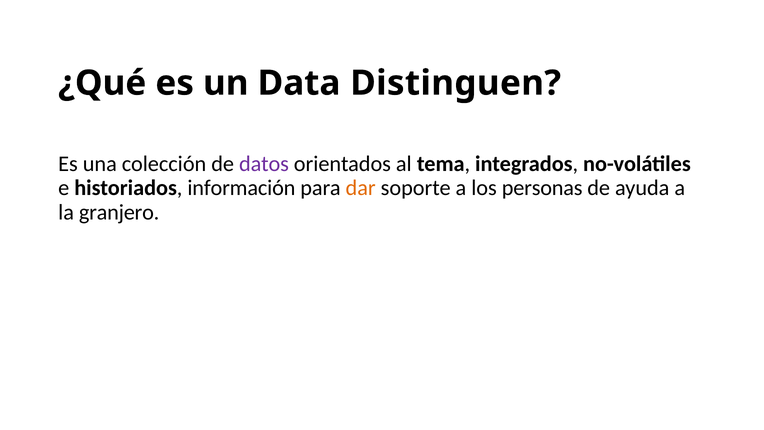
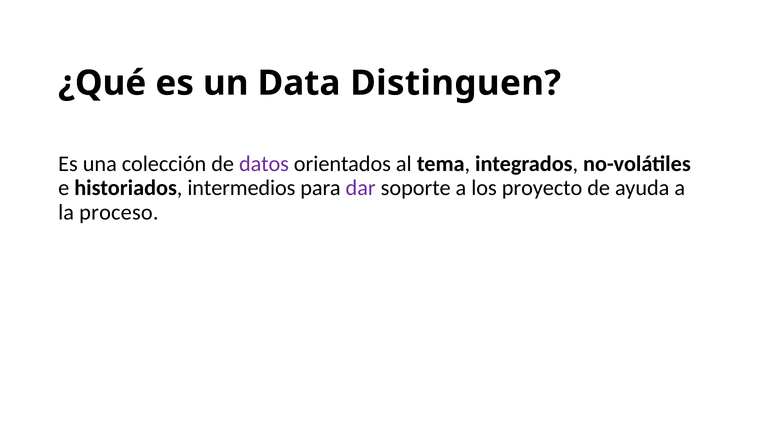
información: información -> intermedios
dar colour: orange -> purple
personas: personas -> proyecto
granjero: granjero -> proceso
